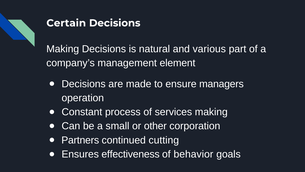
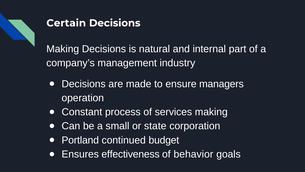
various: various -> internal
element: element -> industry
other: other -> state
Partners: Partners -> Portland
cutting: cutting -> budget
